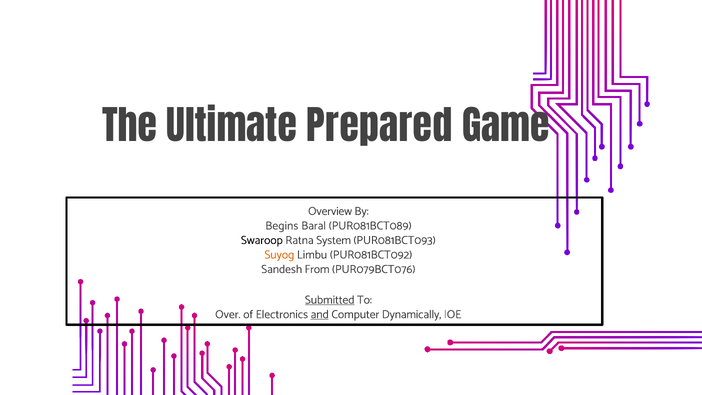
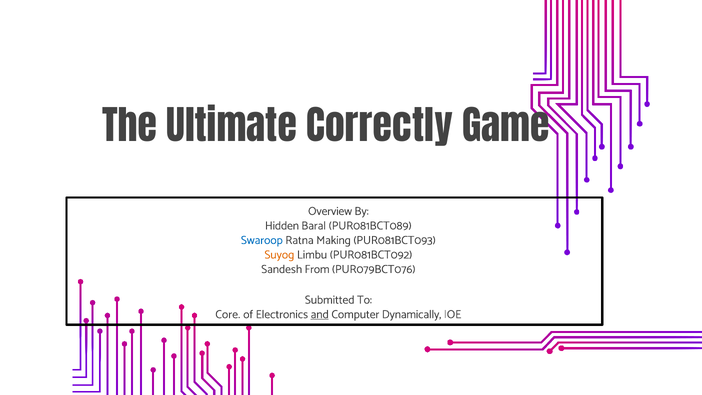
Prepared: Prepared -> Correctly
Begins: Begins -> Hidden
Swaroop colour: black -> blue
System: System -> Making
Submitted underline: present -> none
Over: Over -> Core
